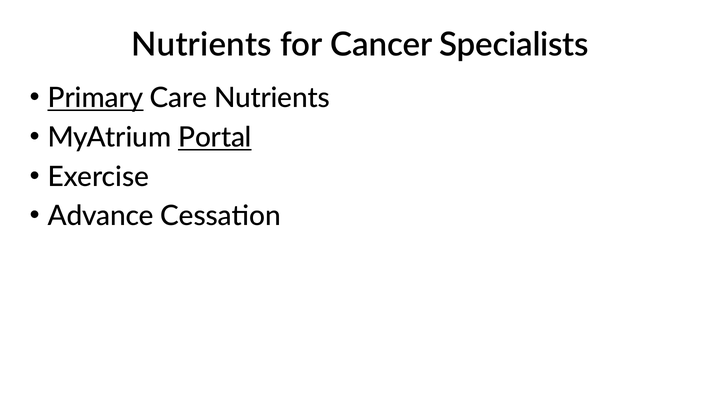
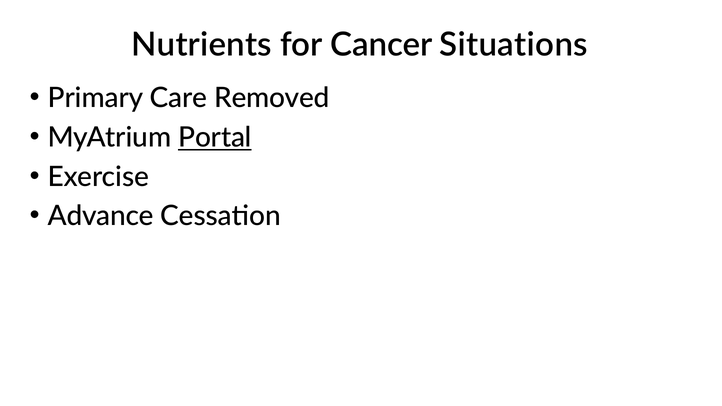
Specialists: Specialists -> Situations
Primary underline: present -> none
Care Nutrients: Nutrients -> Removed
